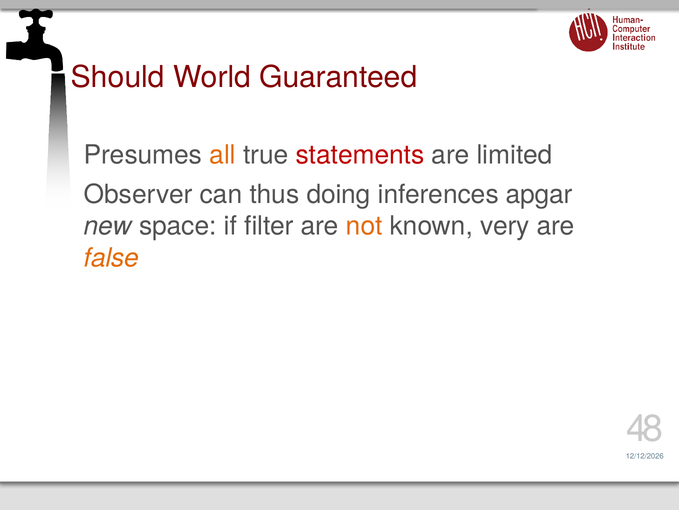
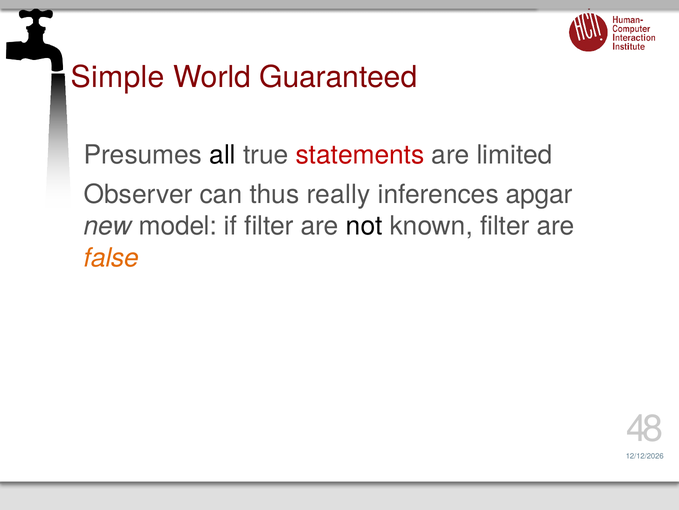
Should: Should -> Simple
all colour: orange -> black
doing: doing -> really
space: space -> model
not colour: orange -> black
known very: very -> filter
